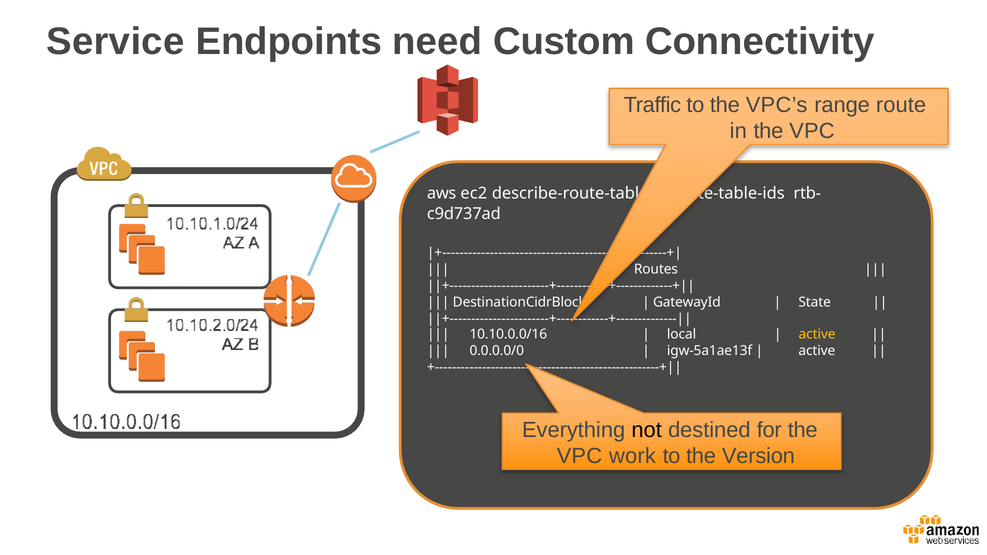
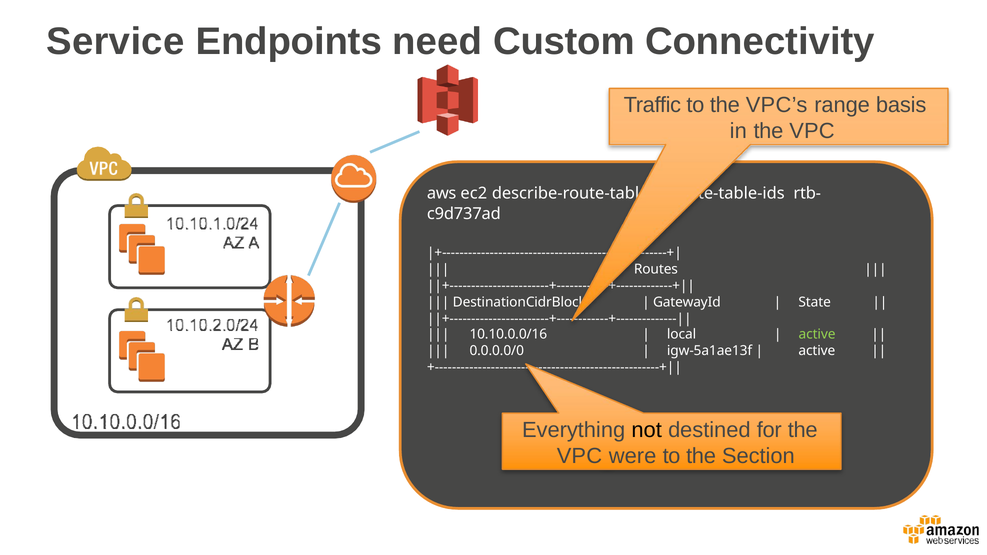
route: route -> basis
active at (817, 334) colour: yellow -> light green
work: work -> were
Version: Version -> Section
